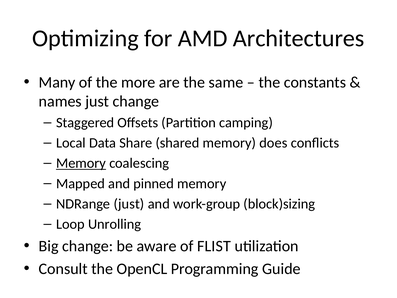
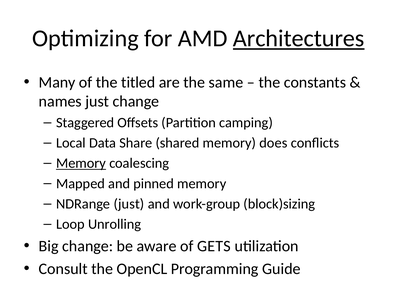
Architectures underline: none -> present
more: more -> titled
FLIST: FLIST -> GETS
